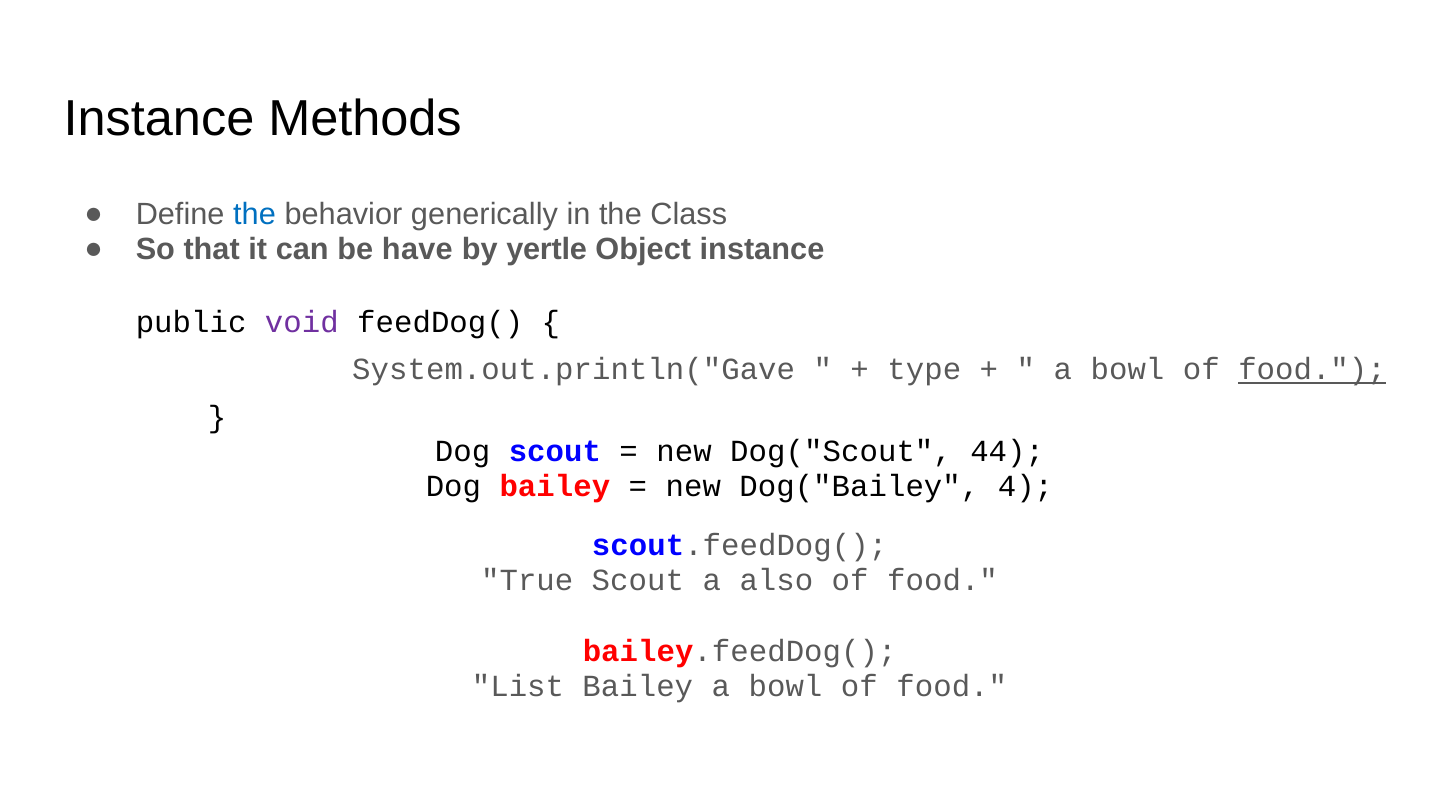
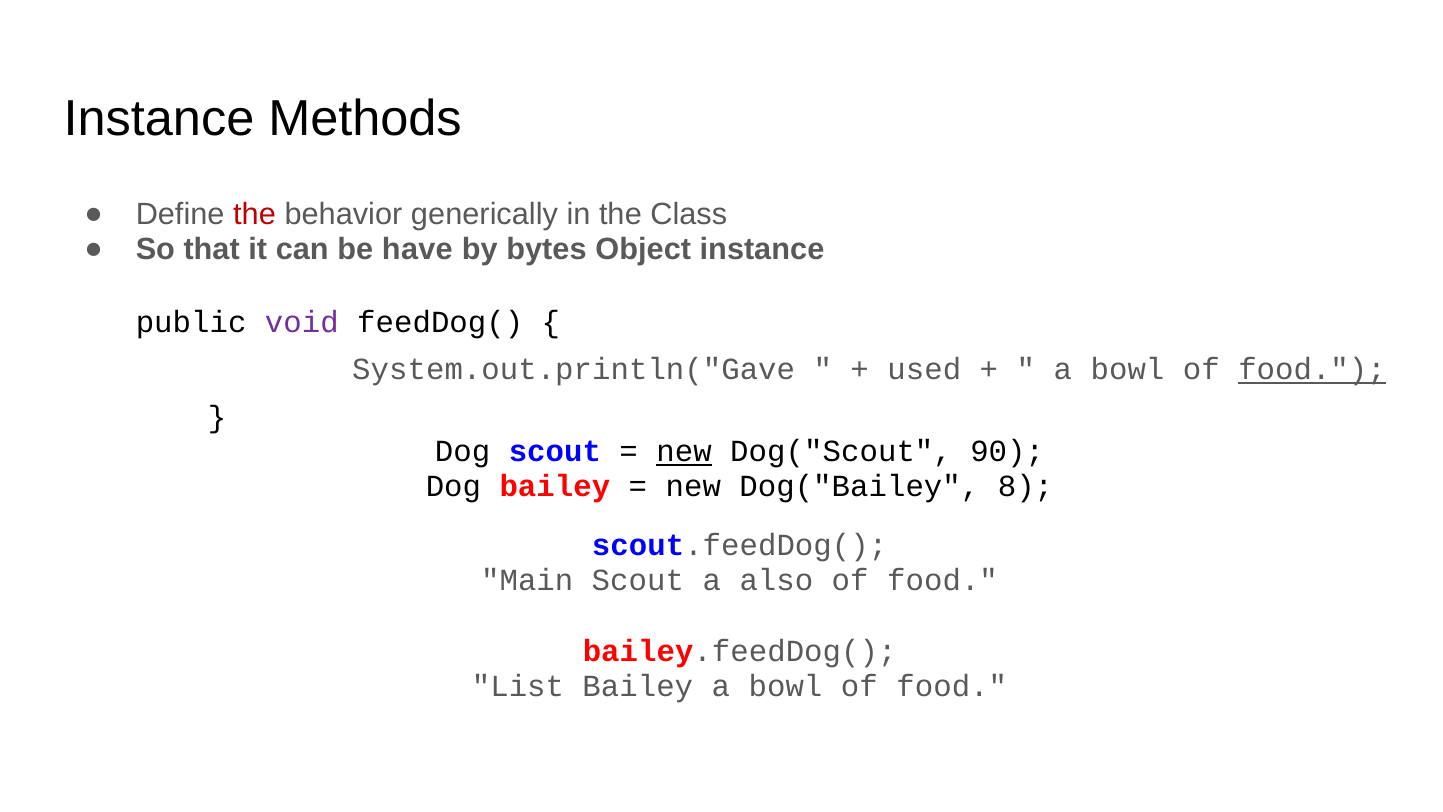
the at (254, 214) colour: blue -> red
yertle: yertle -> bytes
type: type -> used
new at (684, 452) underline: none -> present
44: 44 -> 90
4: 4 -> 8
True: True -> Main
